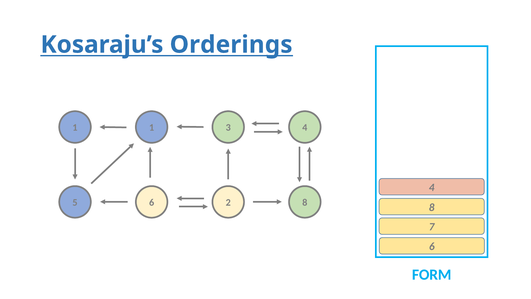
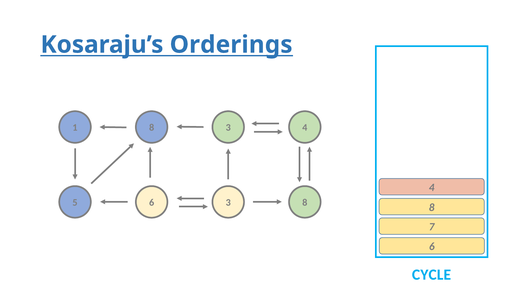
1 1: 1 -> 8
6 2: 2 -> 3
FORM: FORM -> CYCLE
